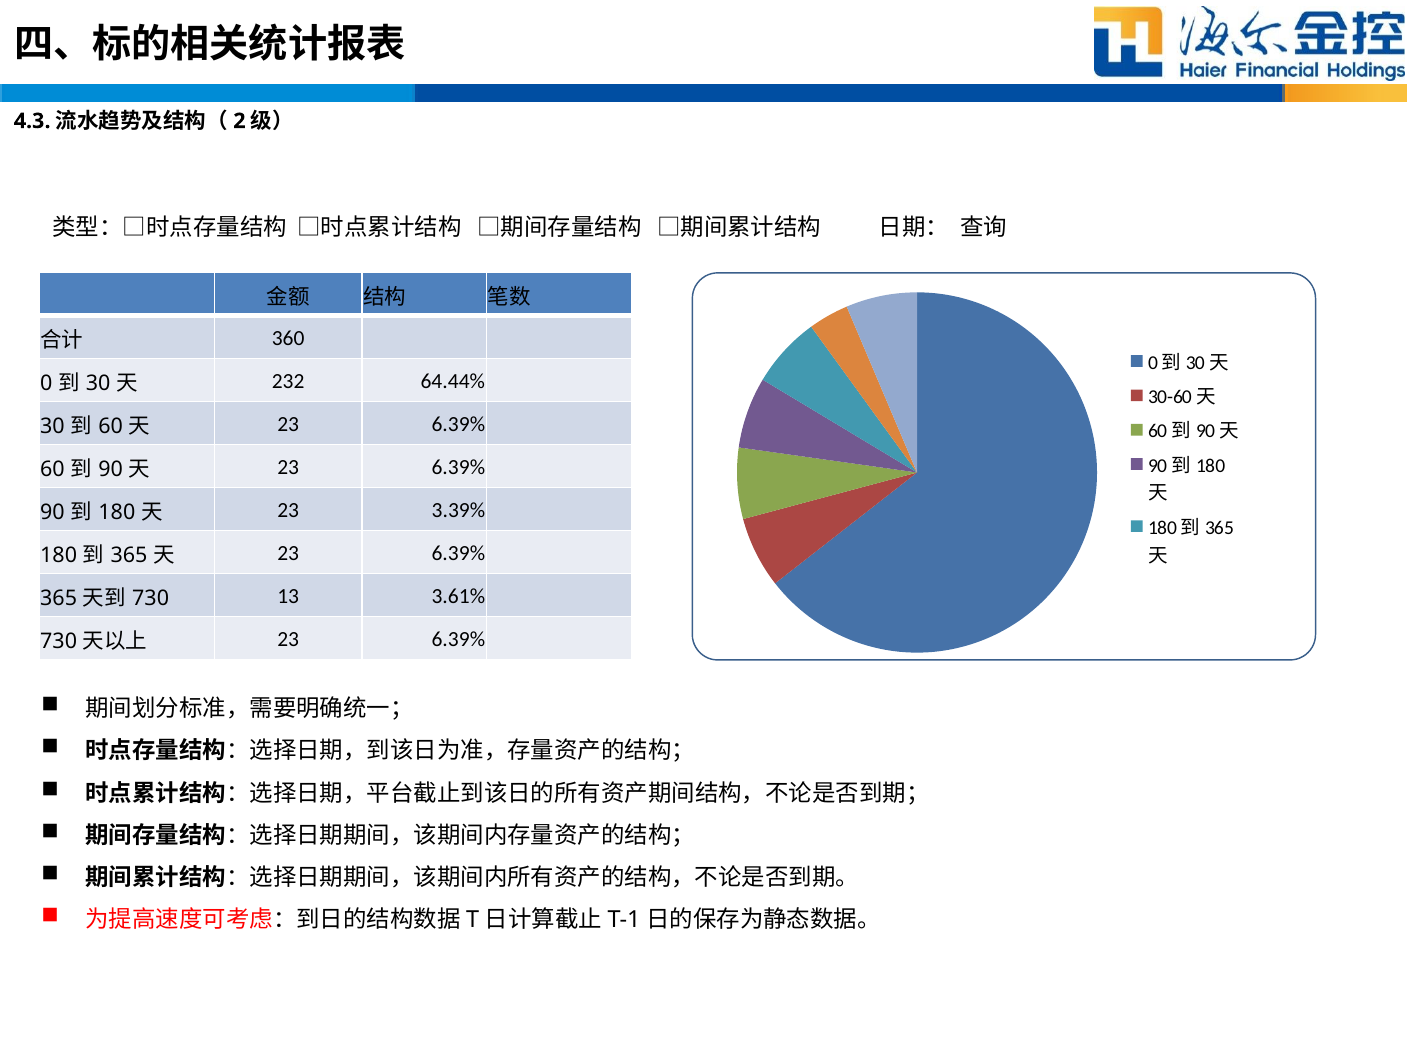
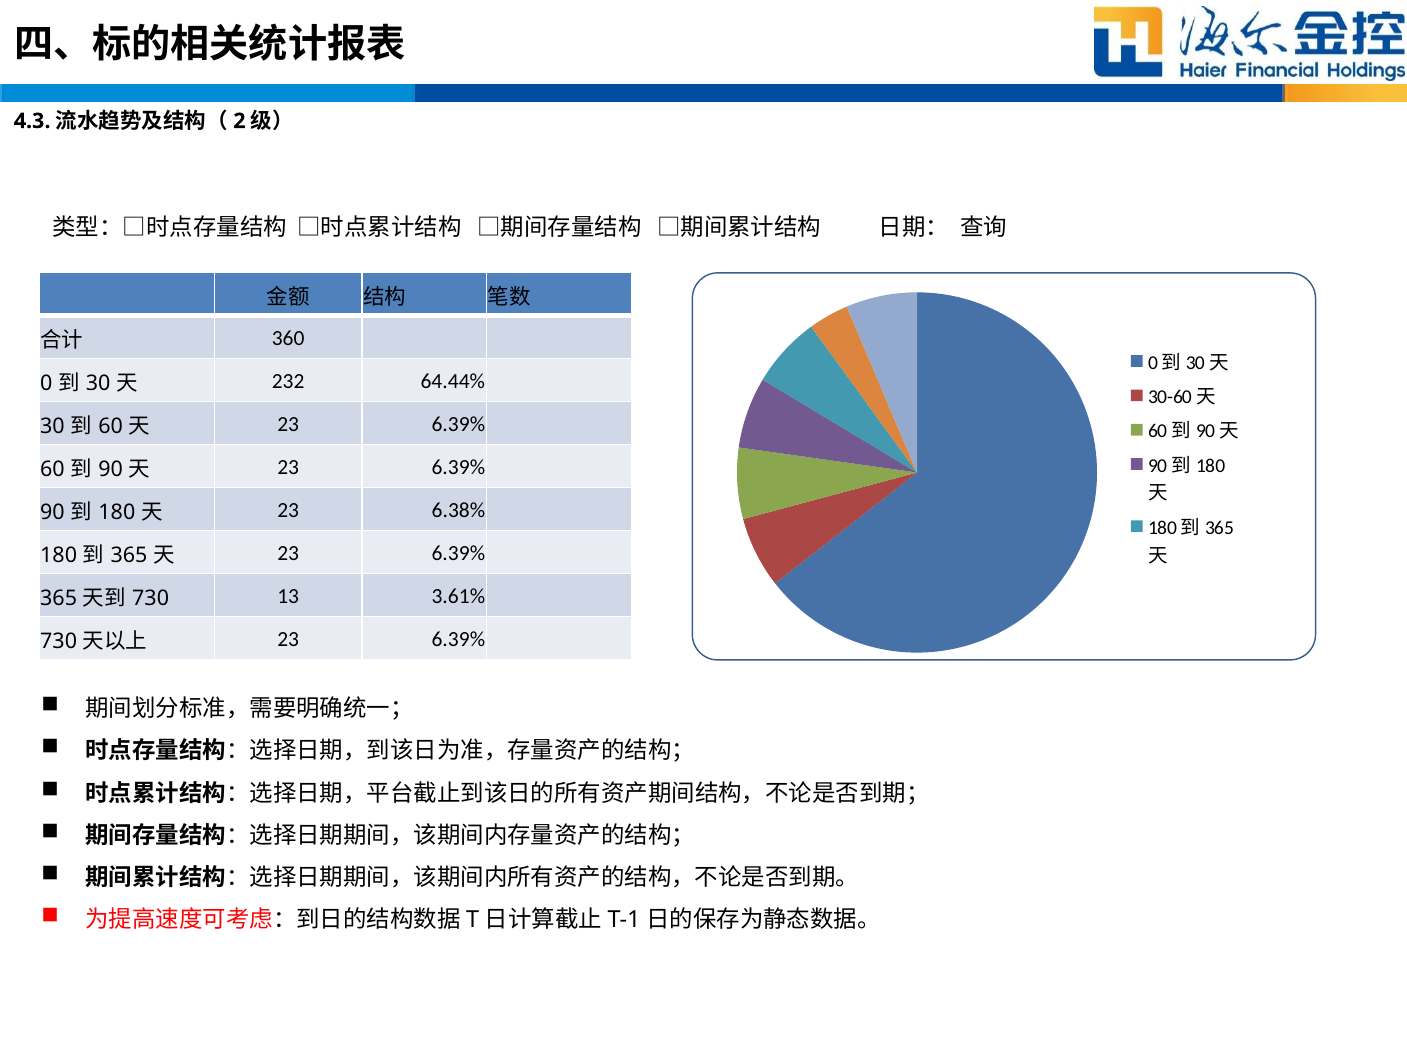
3.39%: 3.39% -> 6.38%
